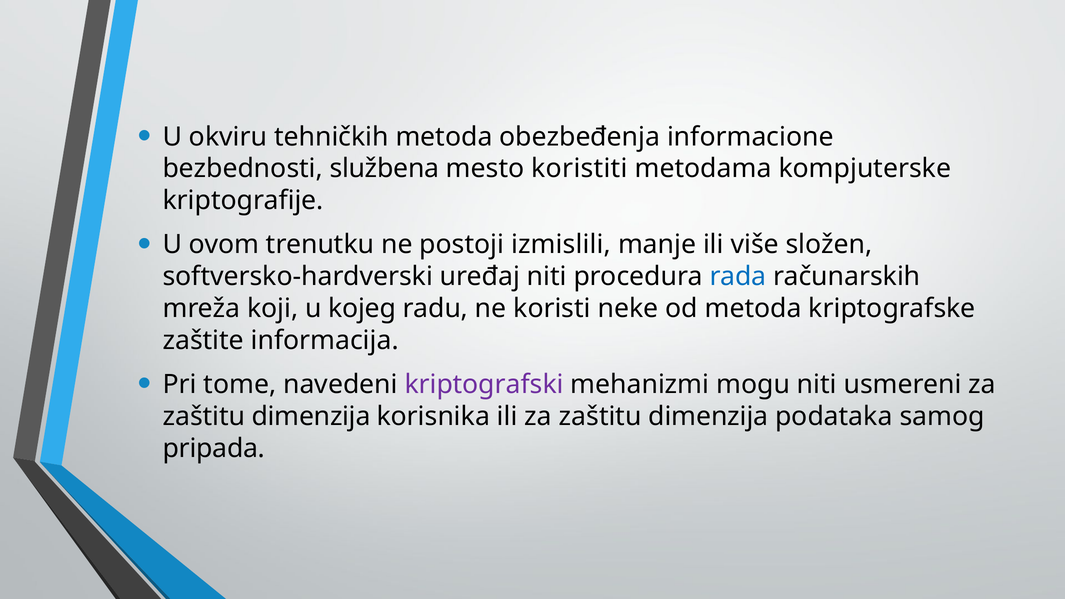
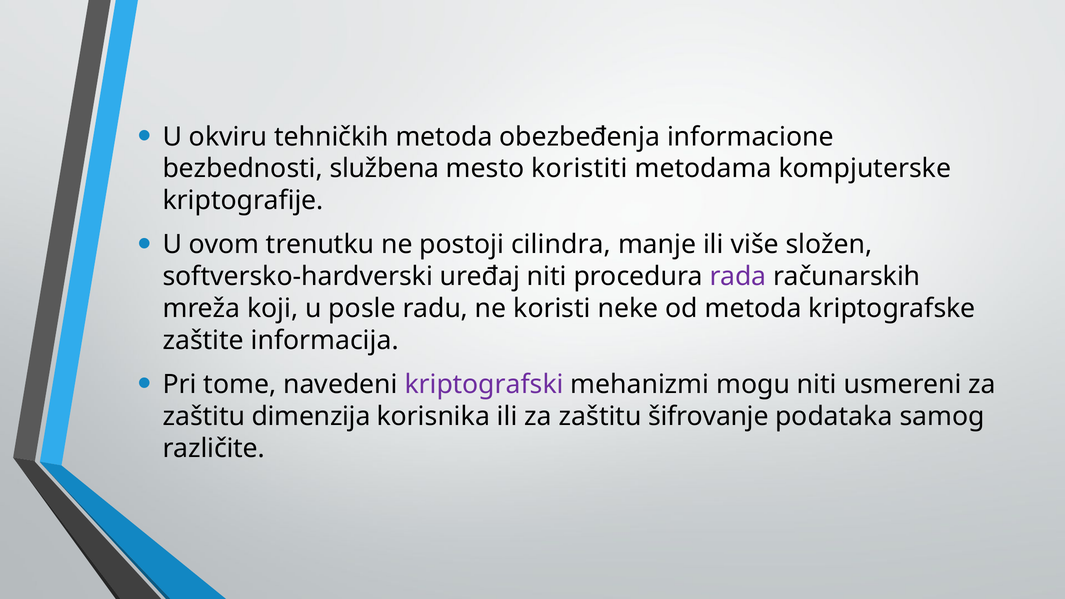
izmislili: izmislili -> cilindra
rada colour: blue -> purple
kojeg: kojeg -> posle
ili za zaštitu dimenzija: dimenzija -> šifrovanje
pripada: pripada -> različite
